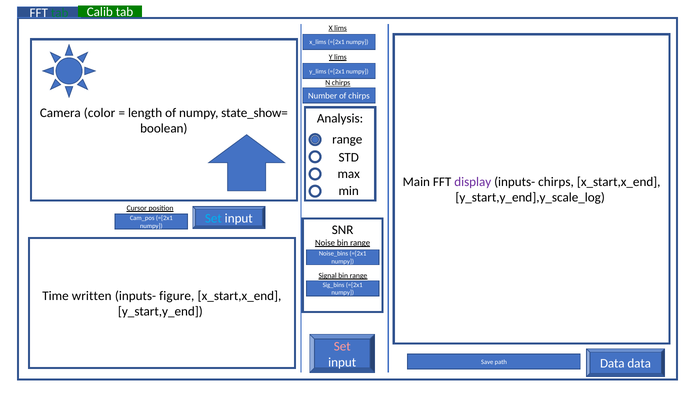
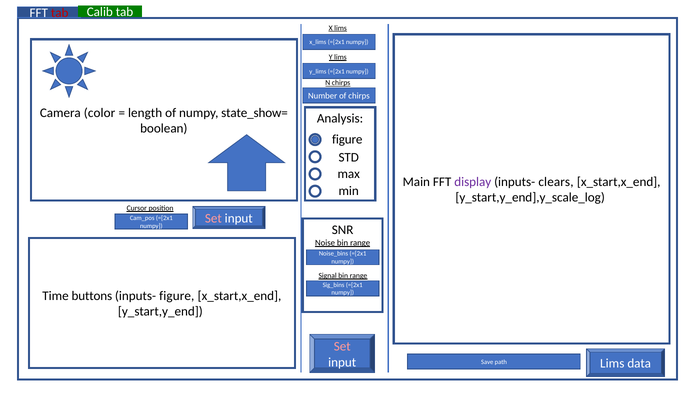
tab at (60, 13) colour: green -> red
range at (347, 140): range -> figure
inputs- chirps: chirps -> clears
Set at (213, 218) colour: light blue -> pink
written: written -> buttons
Data at (612, 364): Data -> Lims
